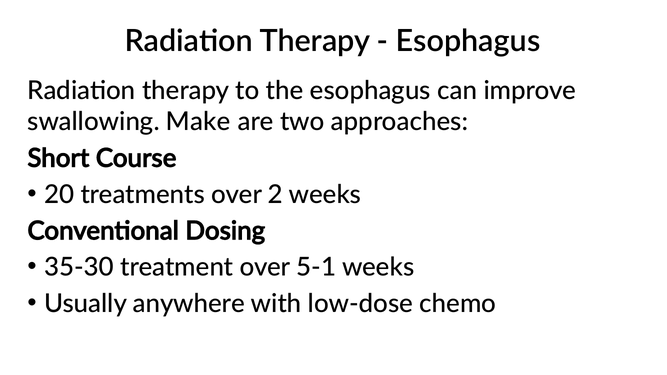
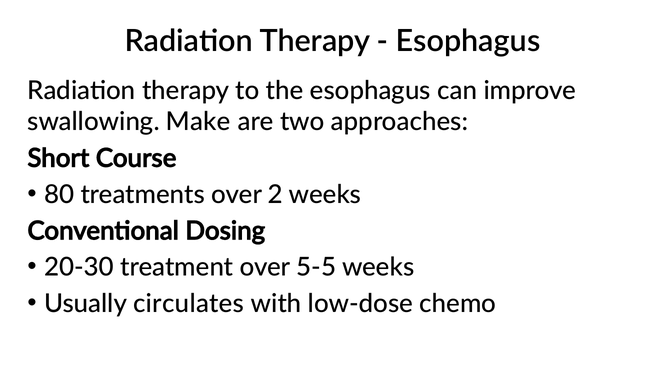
20: 20 -> 80
35-30: 35-30 -> 20-30
5-1: 5-1 -> 5-5
anywhere: anywhere -> circulates
